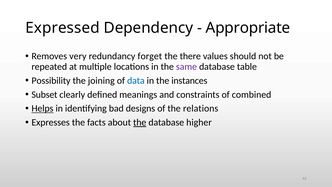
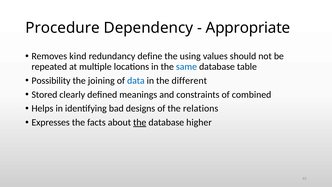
Expressed: Expressed -> Procedure
very: very -> kind
forget: forget -> define
there: there -> using
same colour: purple -> blue
instances: instances -> different
Subset: Subset -> Stored
Helps underline: present -> none
